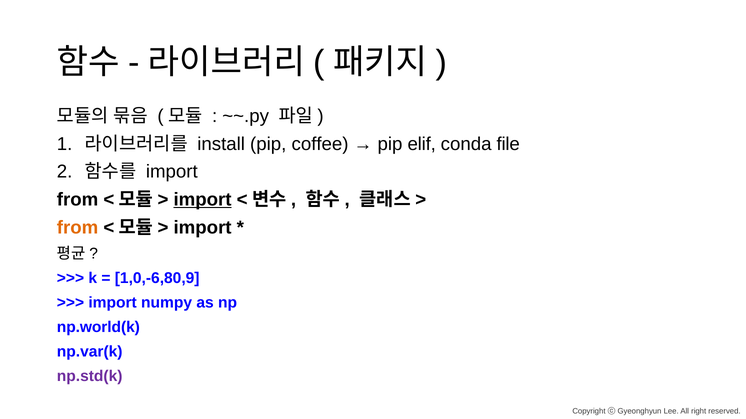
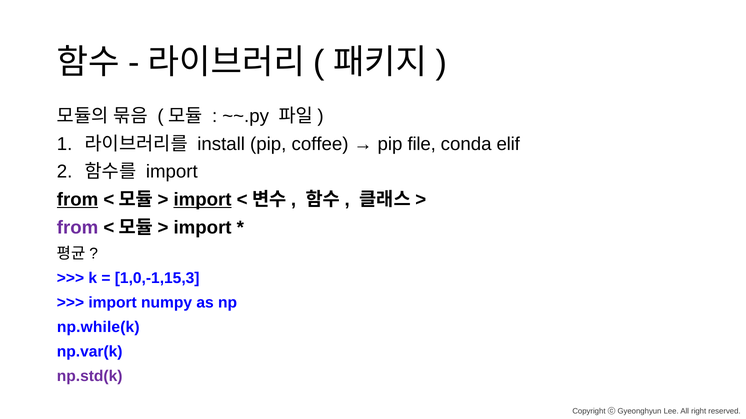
elif: elif -> file
file: file -> elif
from at (78, 200) underline: none -> present
from at (78, 228) colour: orange -> purple
1,0,-6,80,9: 1,0,-6,80,9 -> 1,0,-1,15,3
np.world(k: np.world(k -> np.while(k
